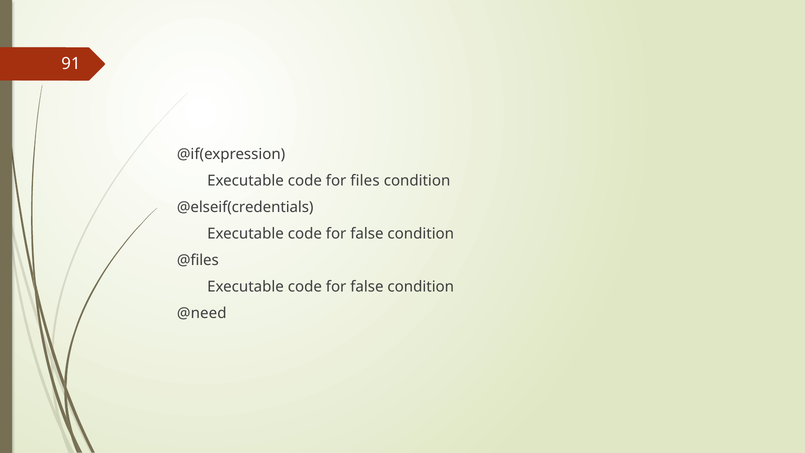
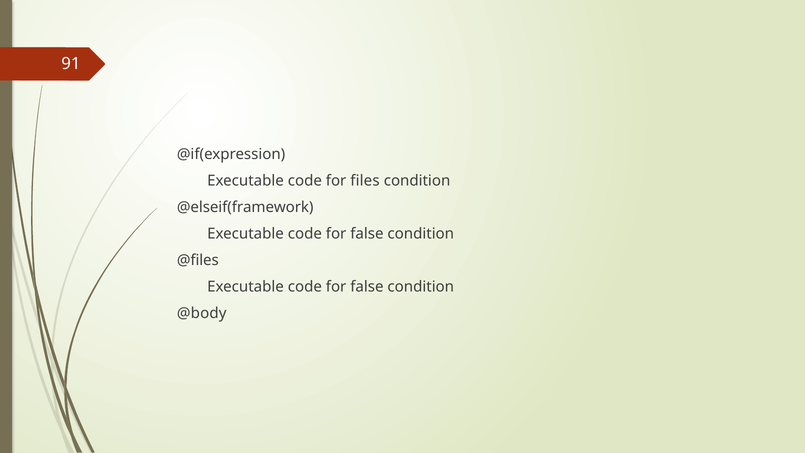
@elseif(credentials: @elseif(credentials -> @elseif(framework
@need: @need -> @body
